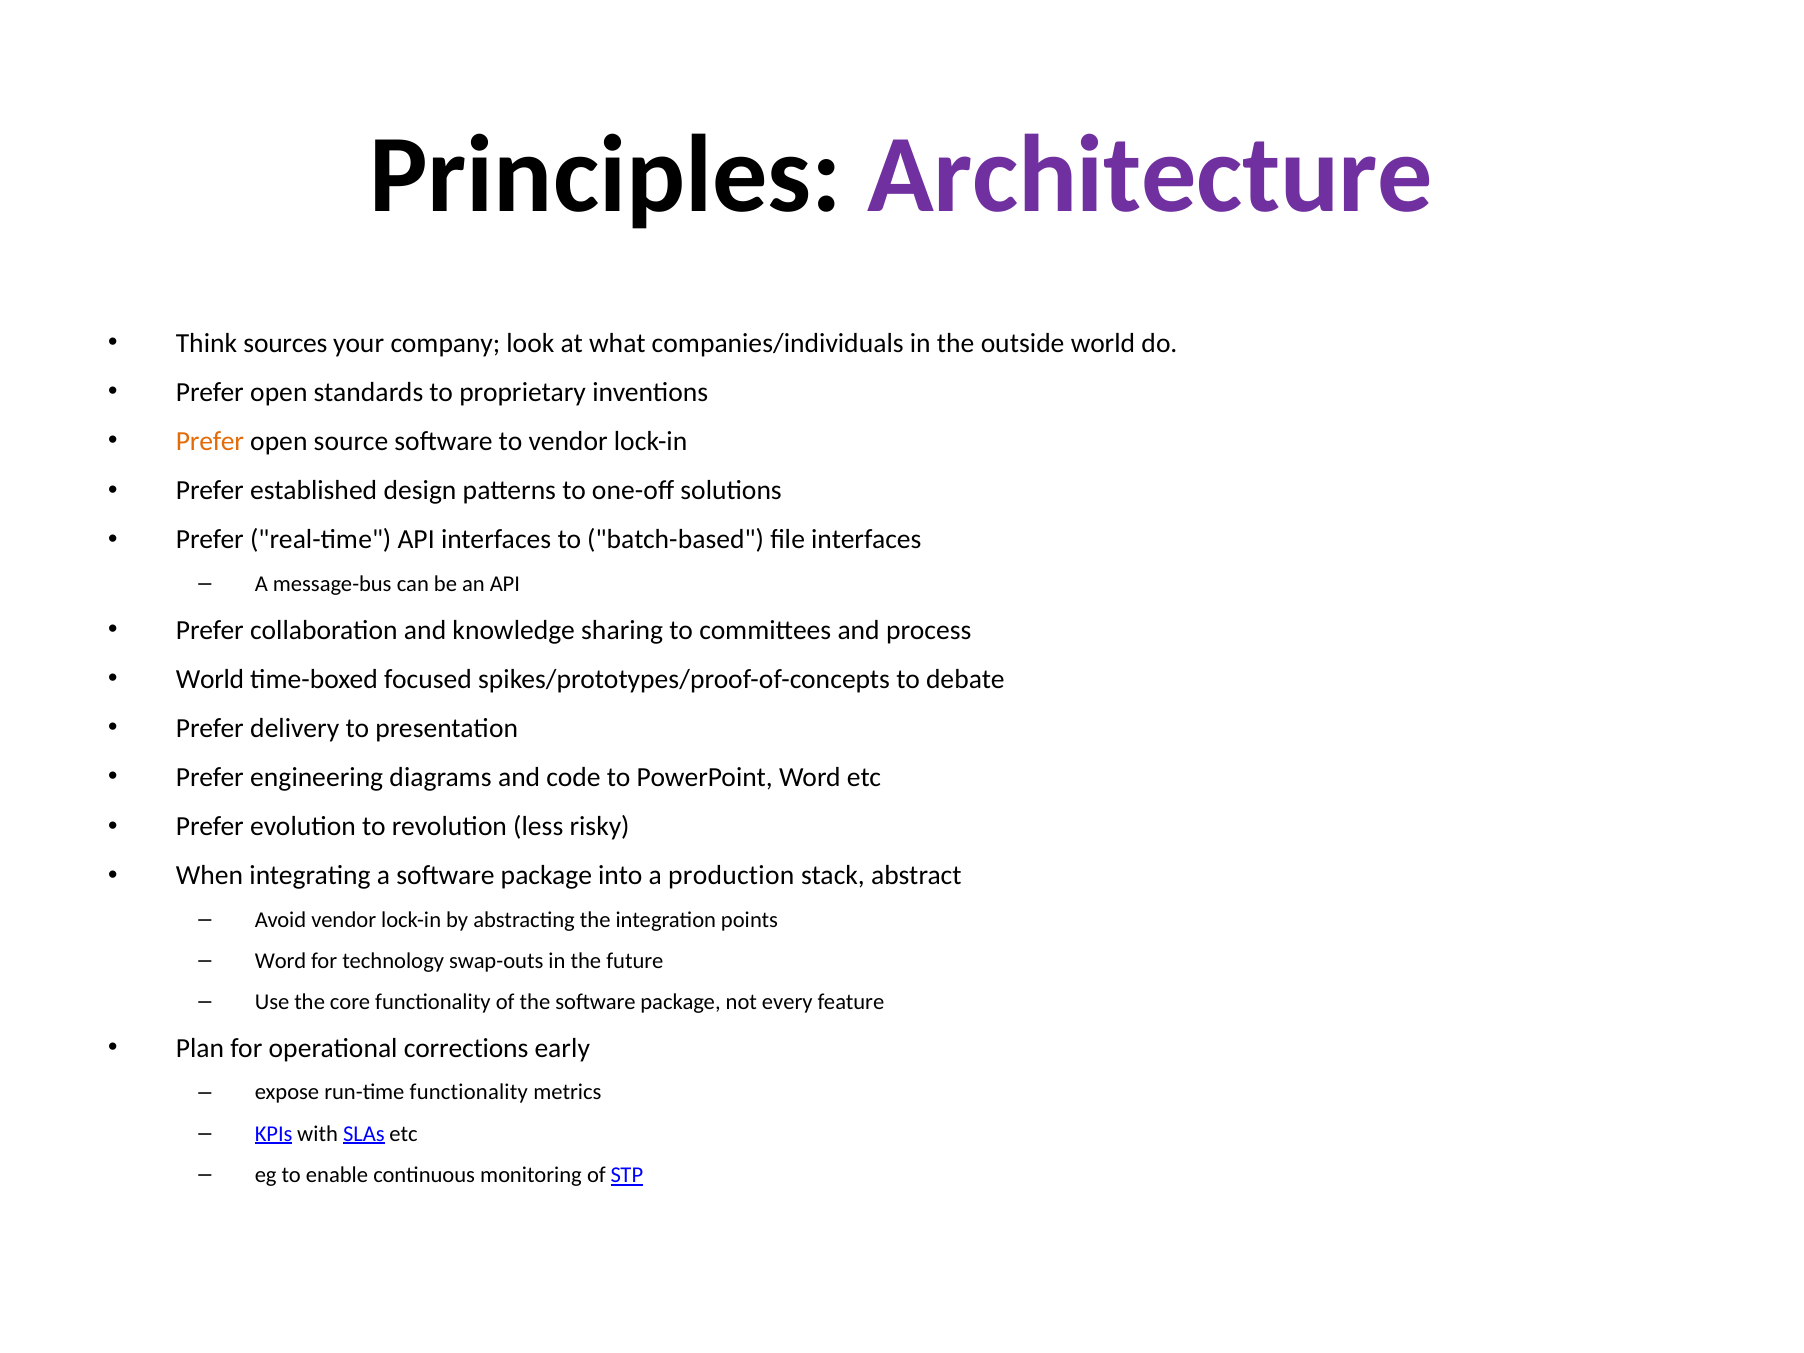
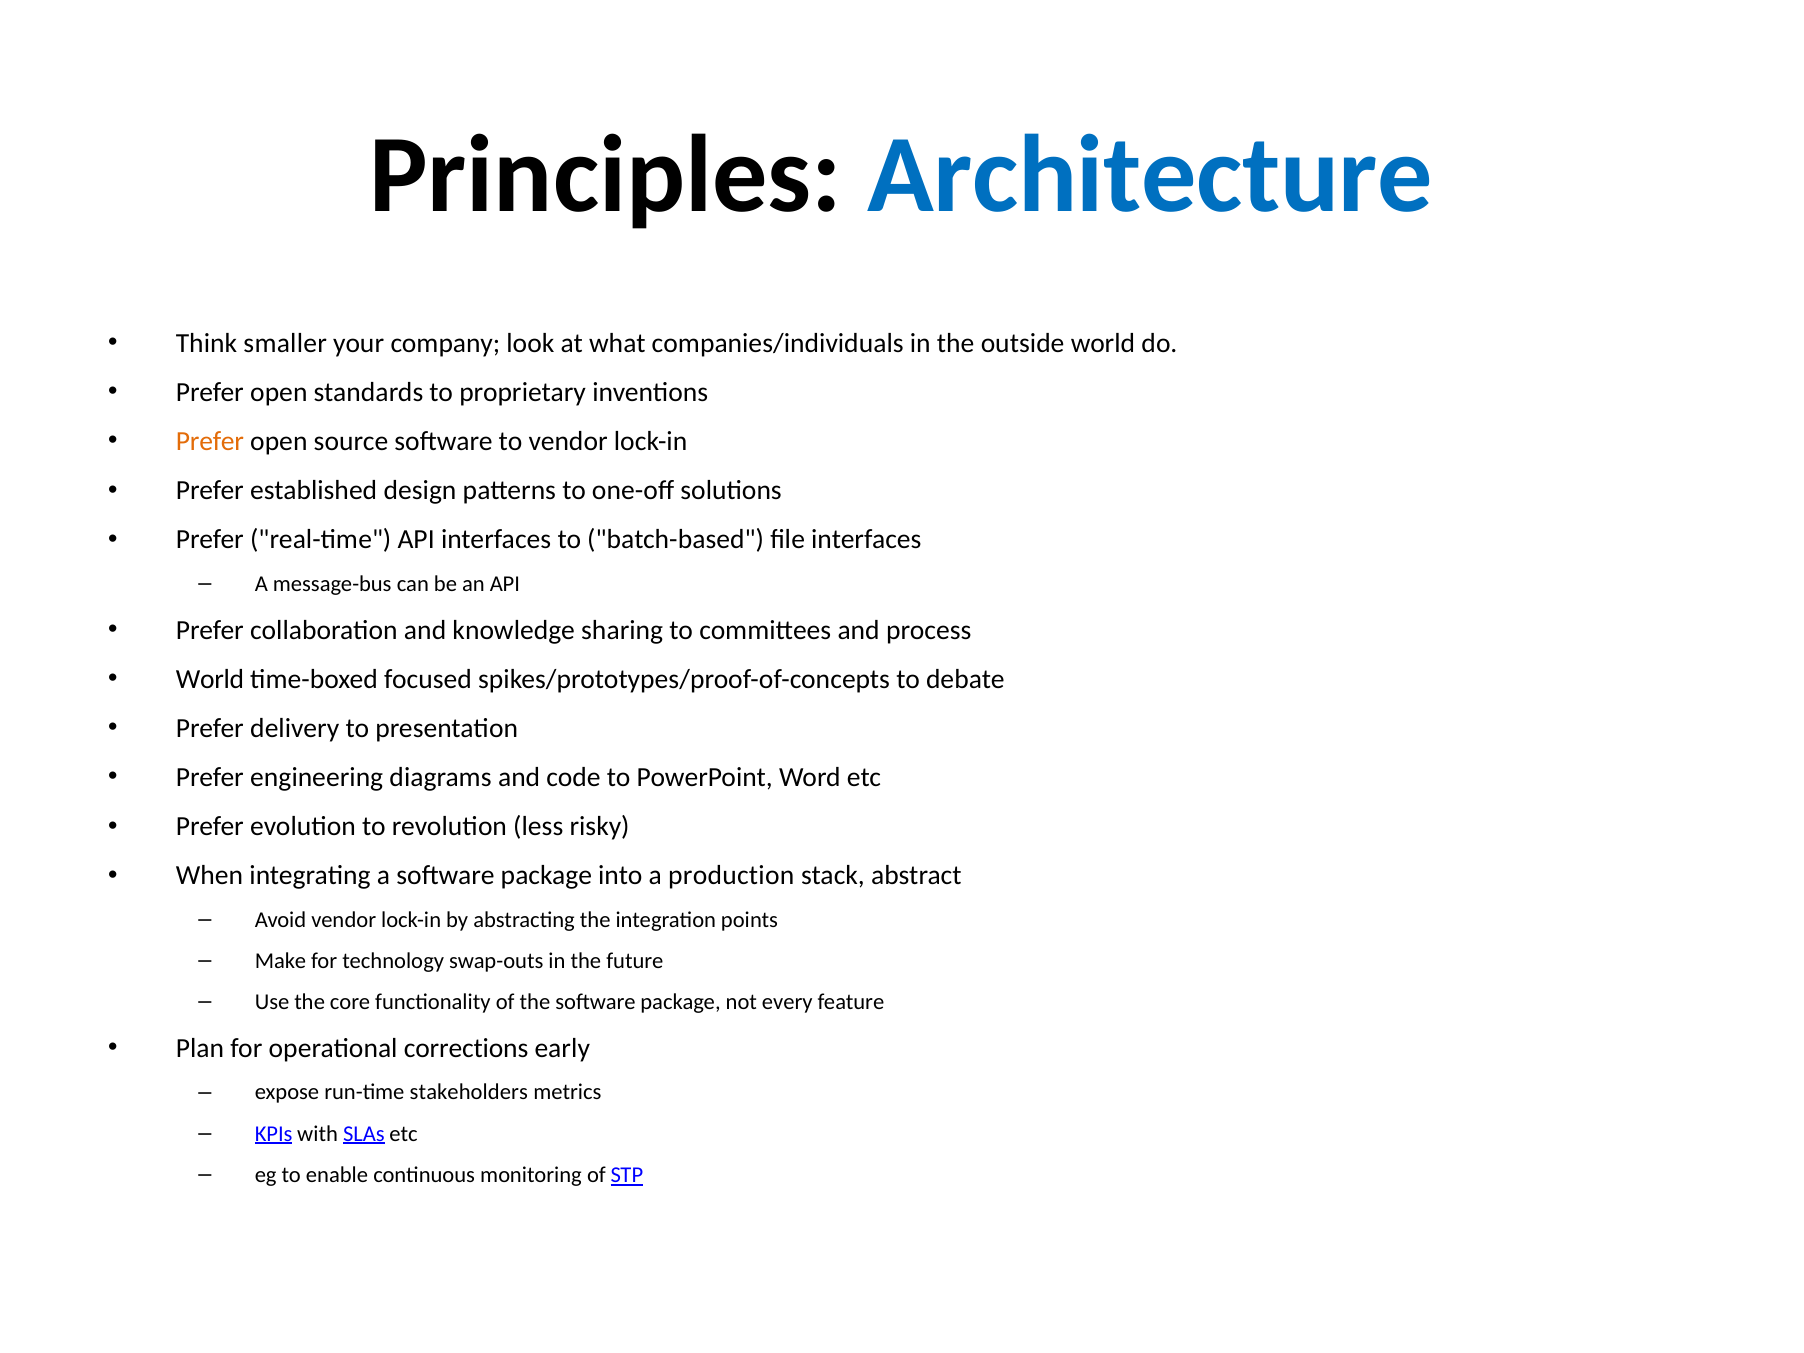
Architecture colour: purple -> blue
sources: sources -> smaller
Word at (281, 961): Word -> Make
run-time functionality: functionality -> stakeholders
